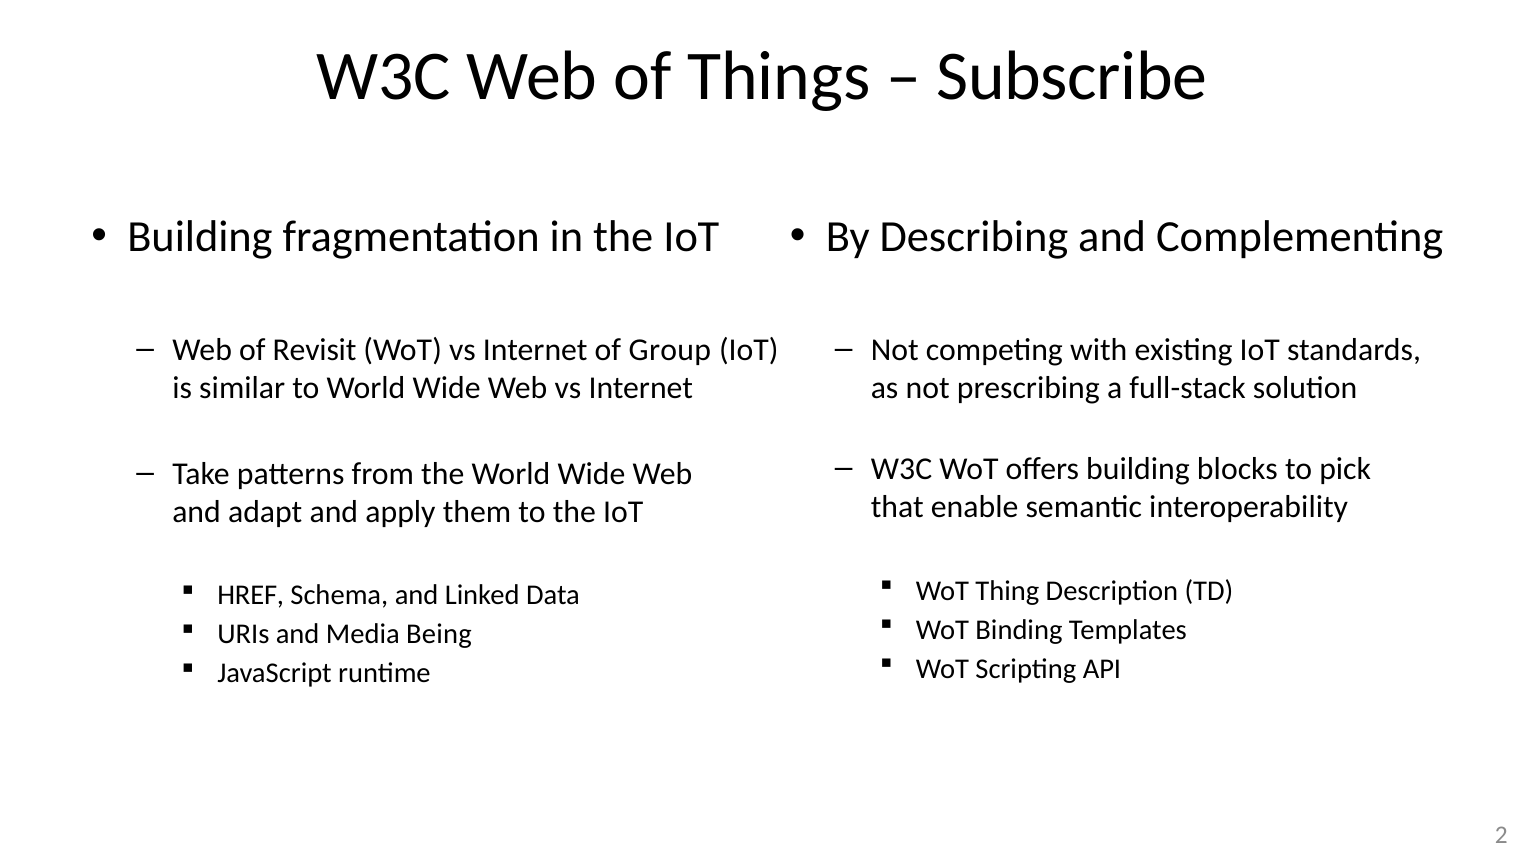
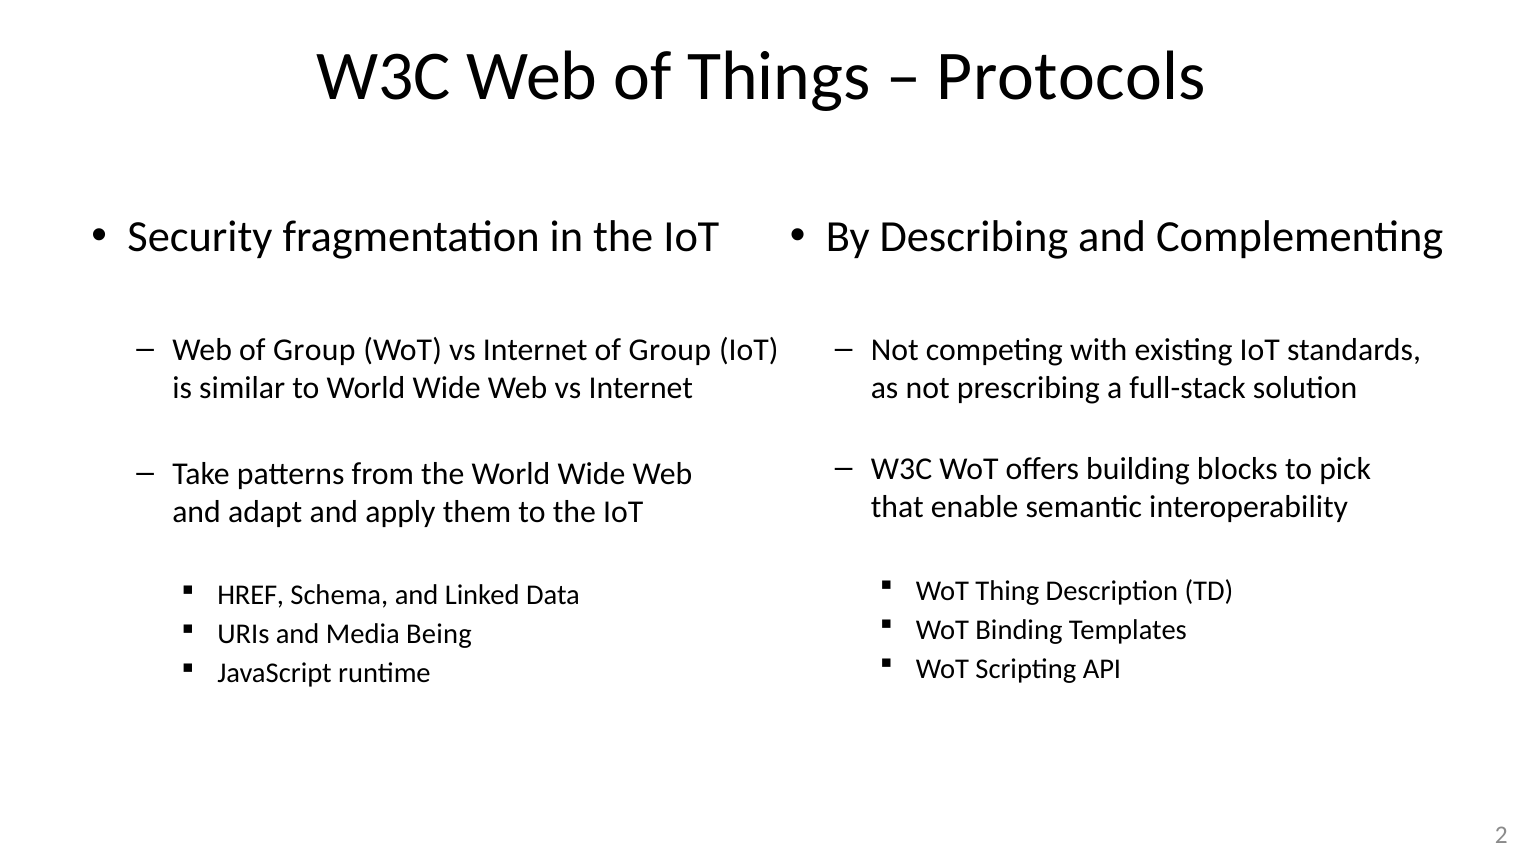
Subscribe: Subscribe -> Protocols
Building at (200, 237): Building -> Security
Web of Revisit: Revisit -> Group
